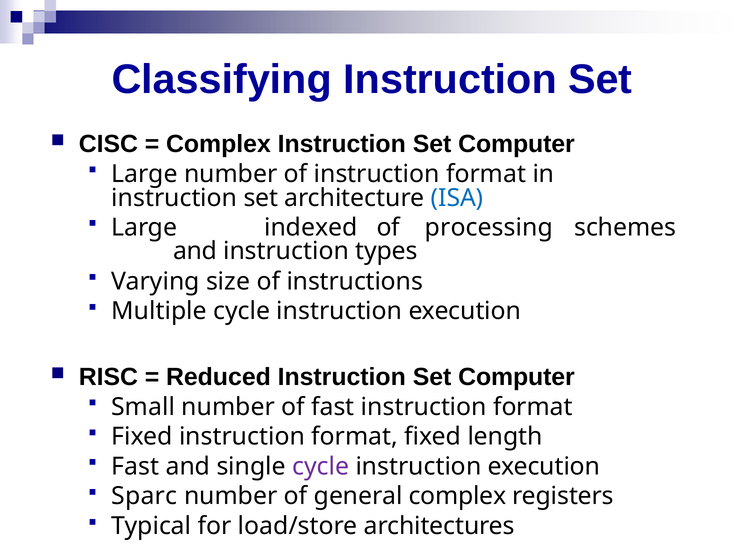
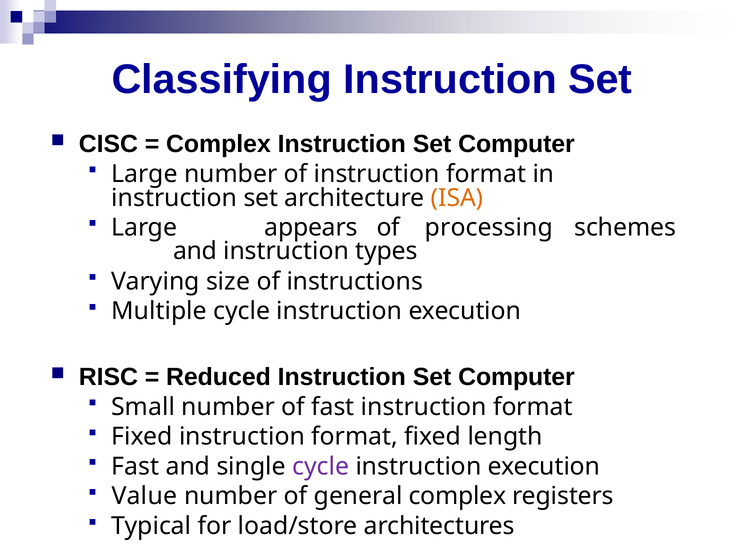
ISA colour: blue -> orange
indexed: indexed -> appears
Sparc: Sparc -> Value
